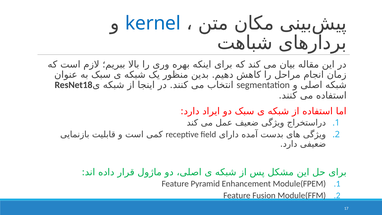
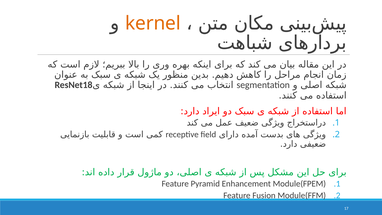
kernel colour: blue -> orange
